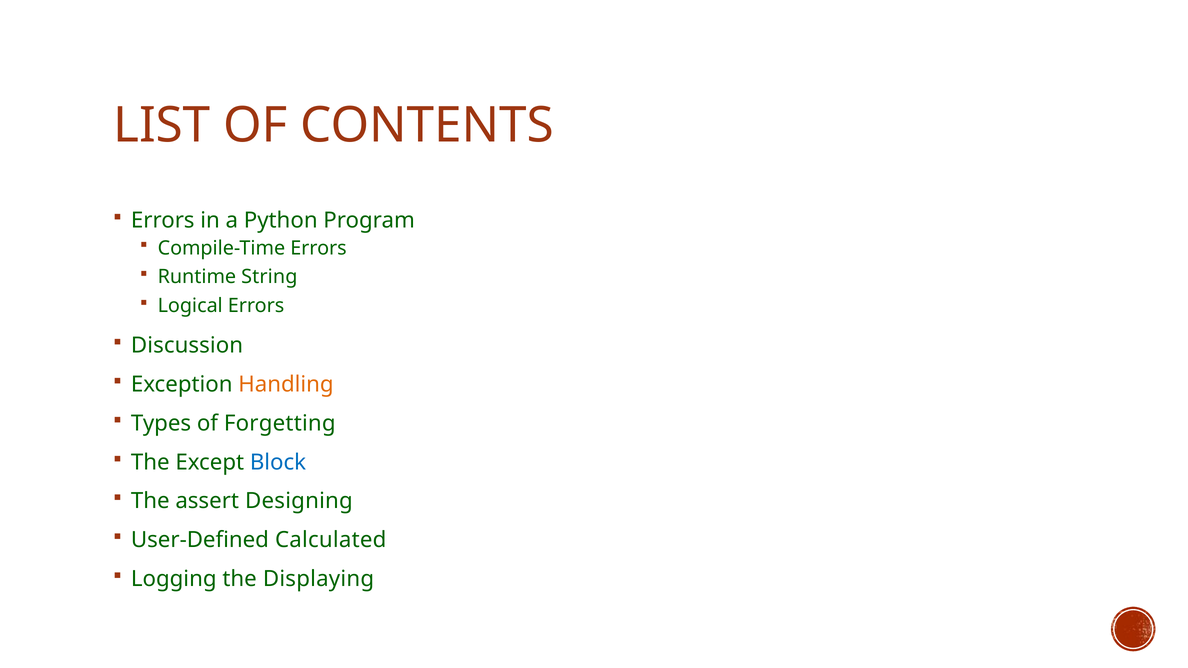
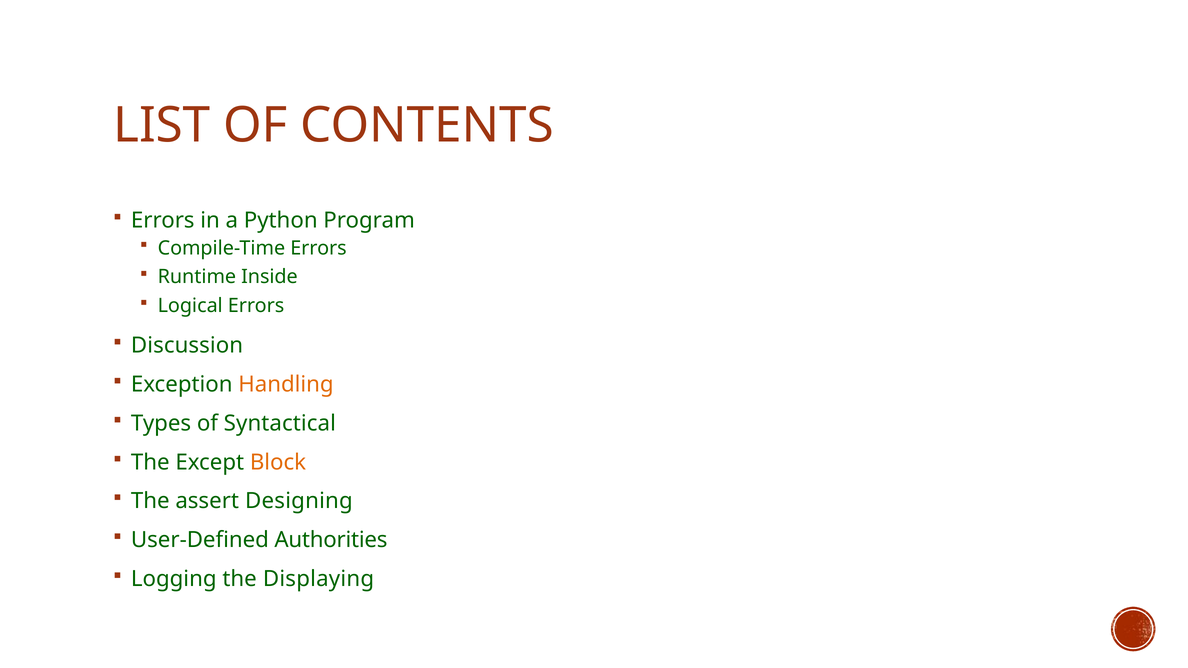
String: String -> Inside
Forgetting: Forgetting -> Syntactical
Block colour: blue -> orange
Calculated: Calculated -> Authorities
